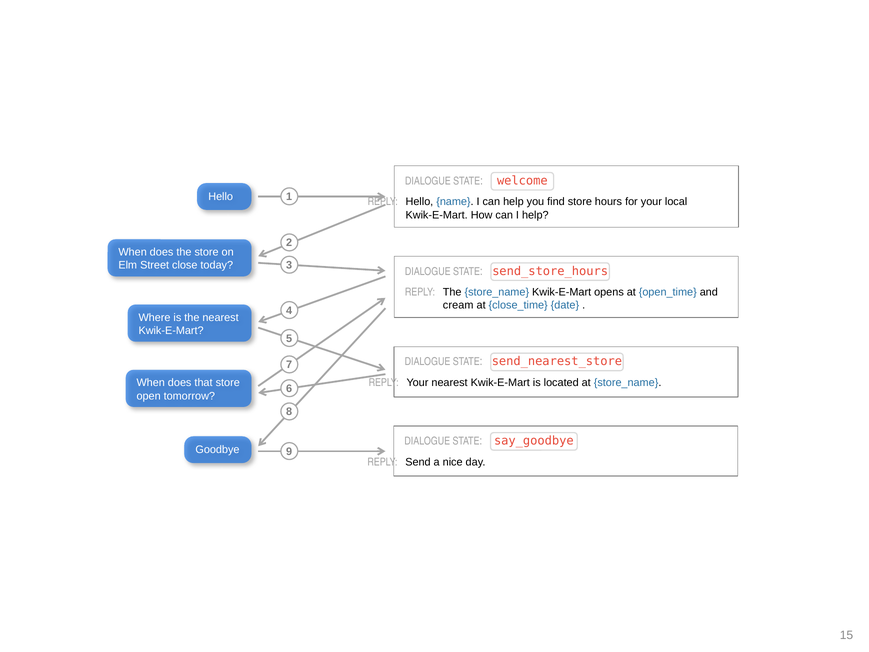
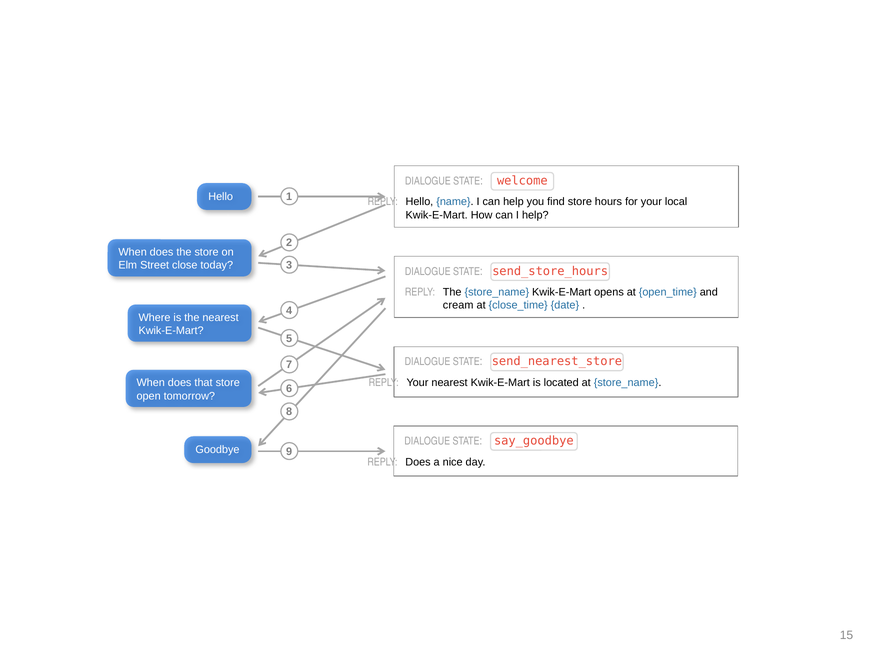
REPLY Send: Send -> Does
